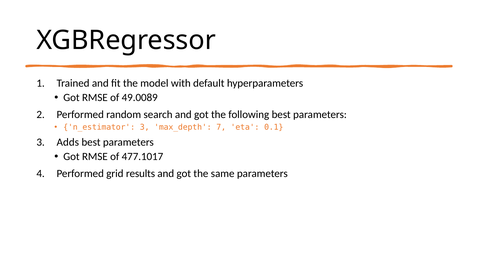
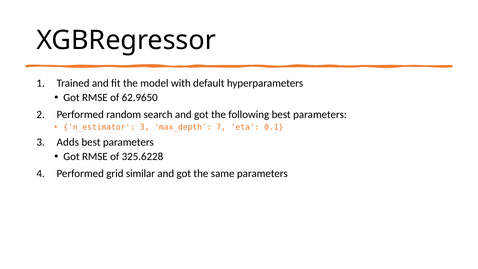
49.0089: 49.0089 -> 62.9650
477.1017: 477.1017 -> 325.6228
results: results -> similar
